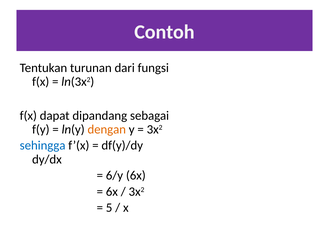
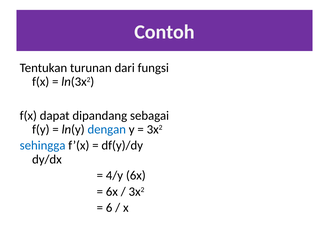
dengan colour: orange -> blue
6/y: 6/y -> 4/y
5: 5 -> 6
